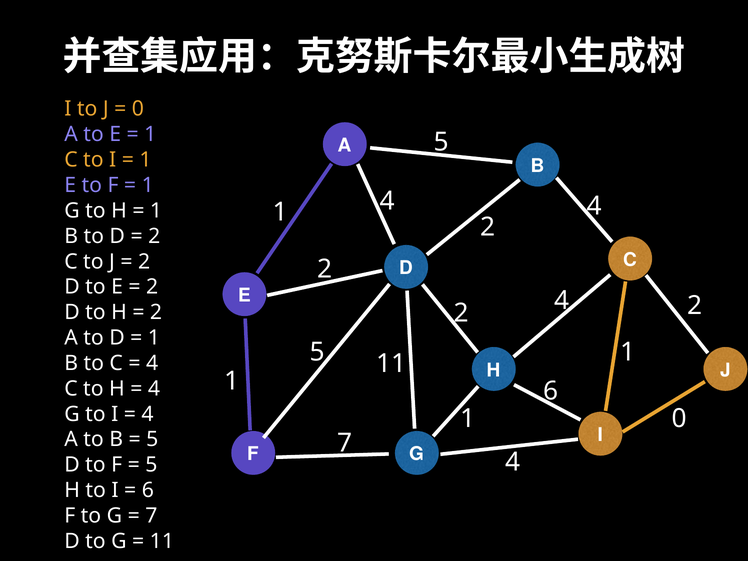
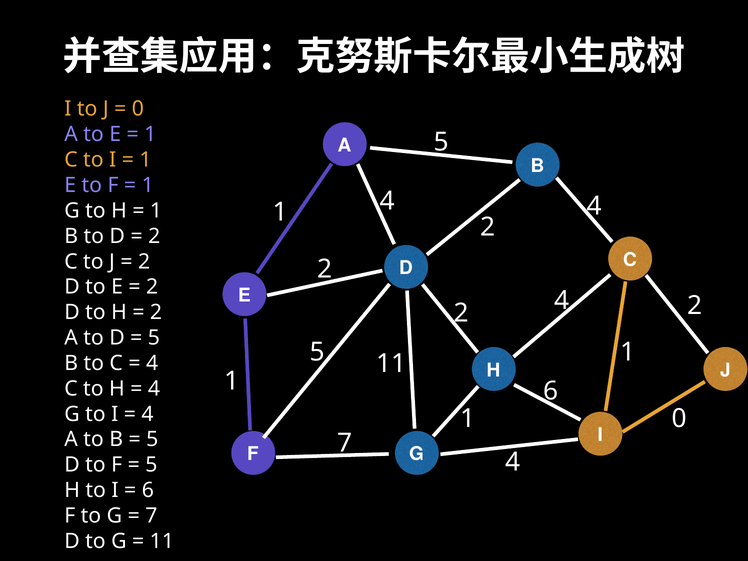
1 at (154, 338): 1 -> 5
